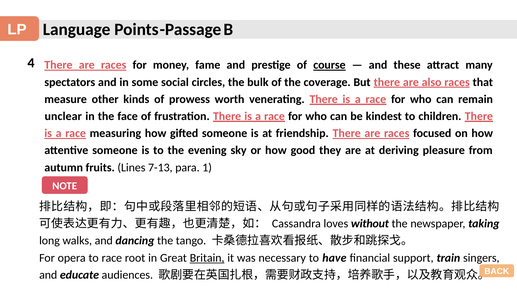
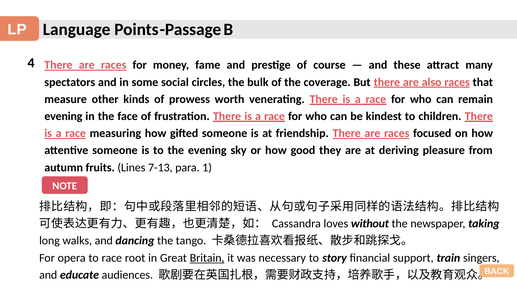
course underline: present -> none
unclear at (63, 116): unclear -> evening
have: have -> story
